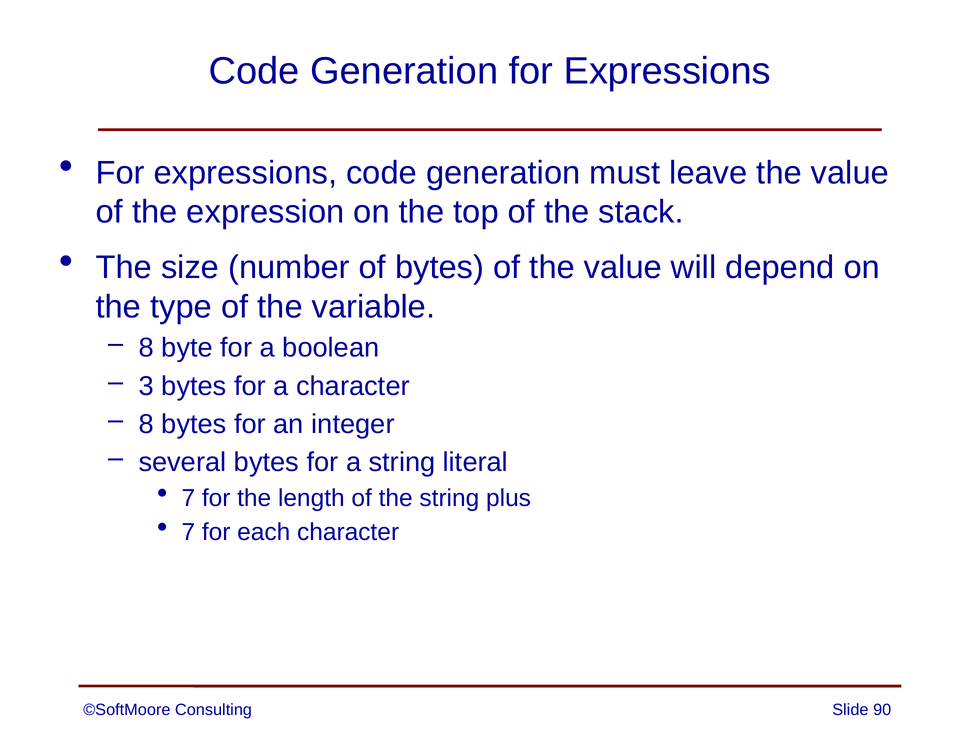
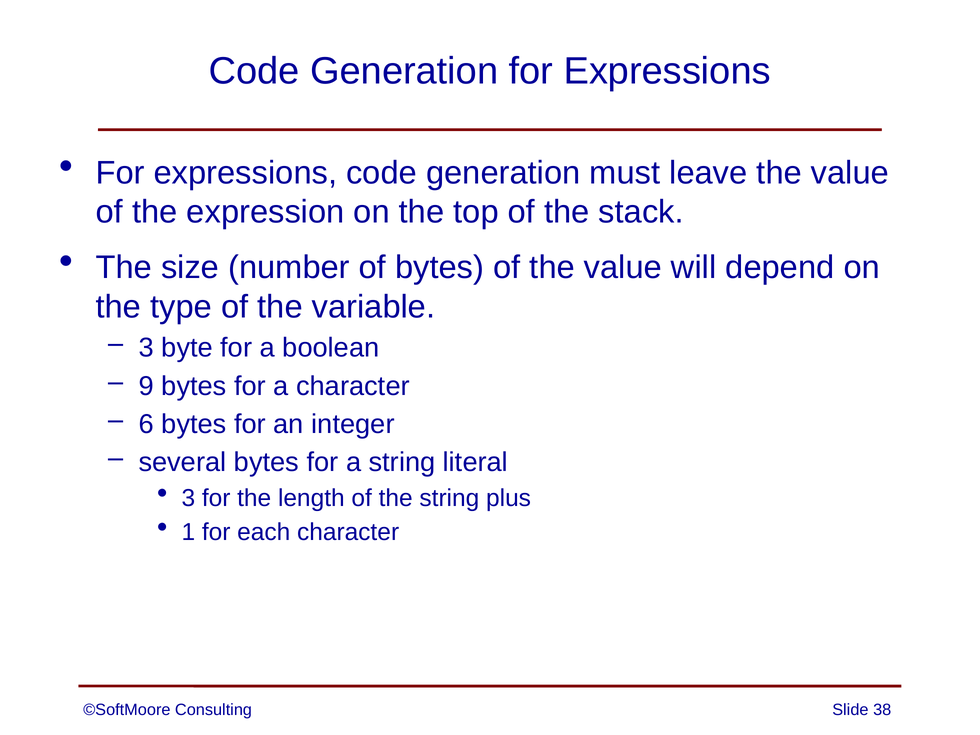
8 at (146, 348): 8 -> 3
3: 3 -> 9
8 at (146, 424): 8 -> 6
7 at (188, 498): 7 -> 3
7 at (188, 532): 7 -> 1
90: 90 -> 38
